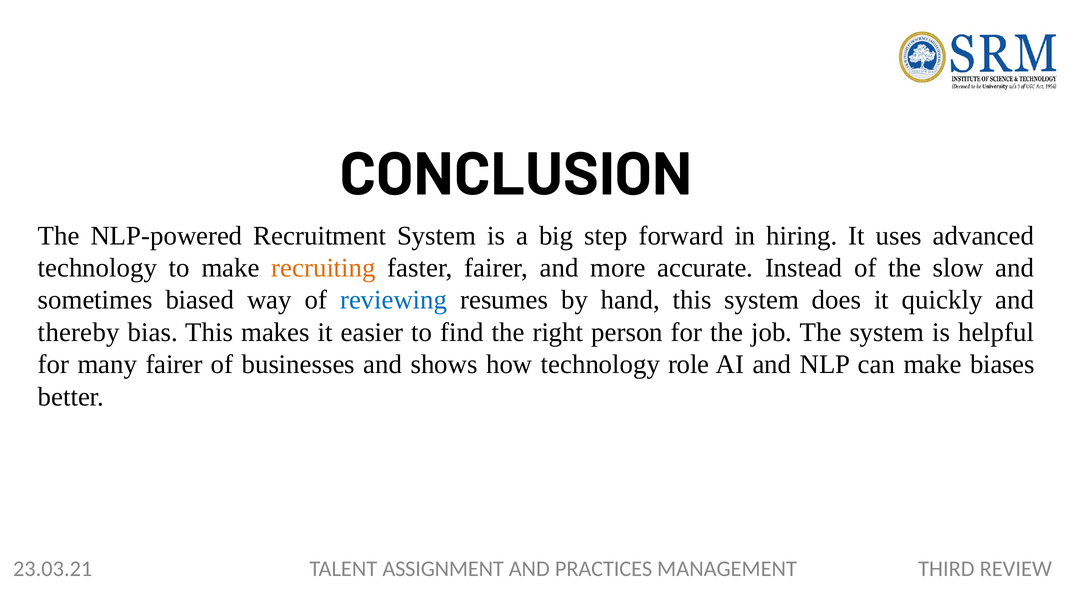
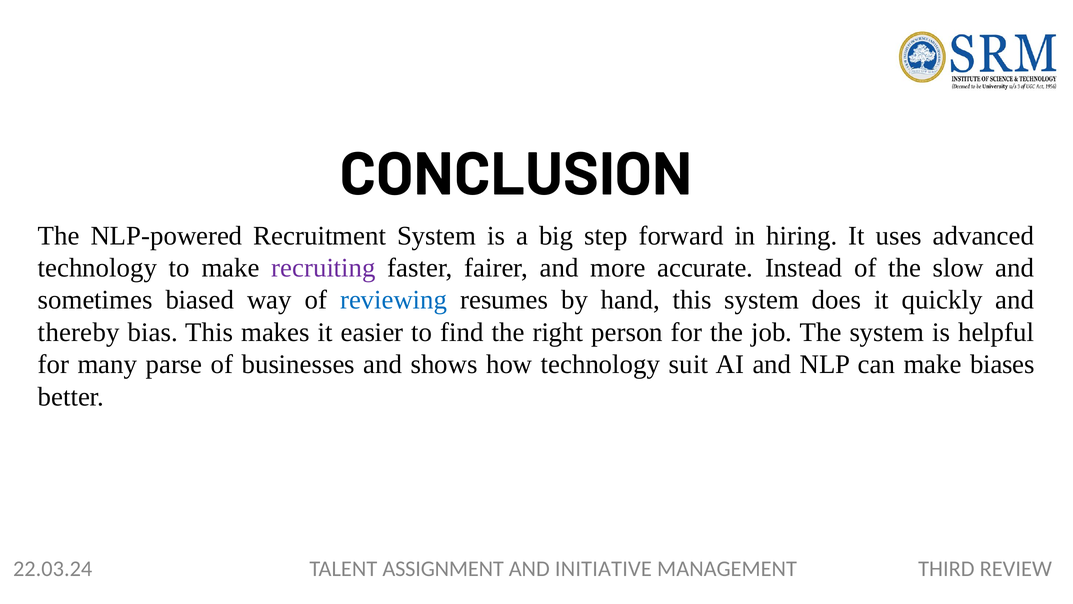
recruiting colour: orange -> purple
many fairer: fairer -> parse
role: role -> suit
23.03.21: 23.03.21 -> 22.03.24
PRACTICES: PRACTICES -> INITIATIVE
